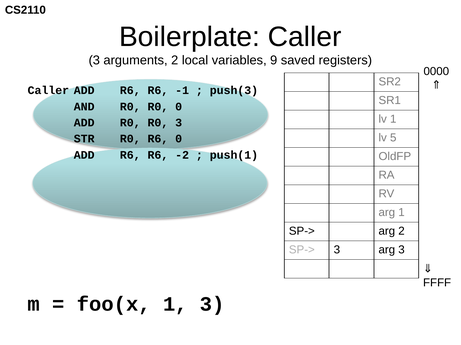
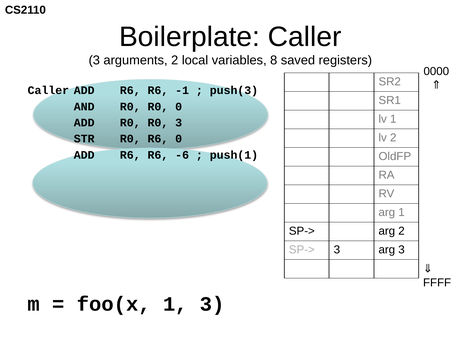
9: 9 -> 8
lv 5: 5 -> 2
-2: -2 -> -6
